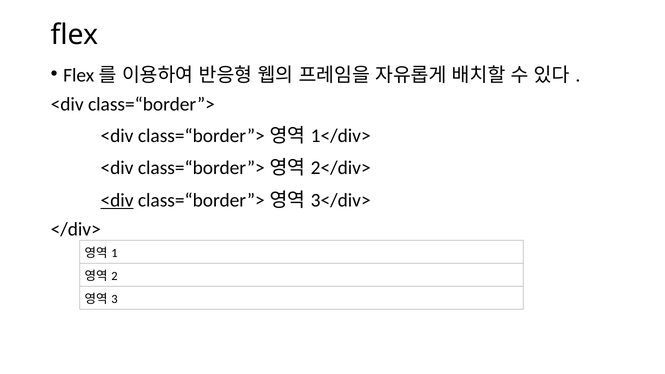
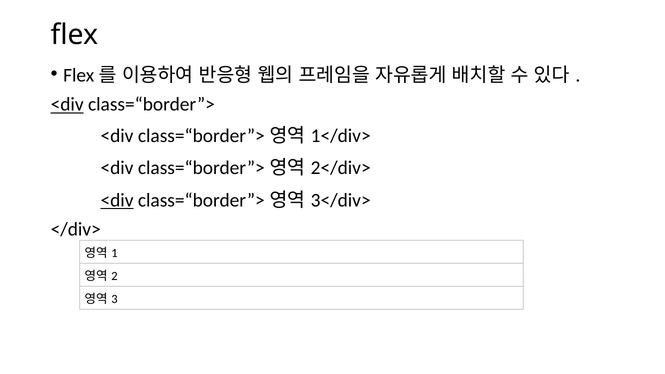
<div at (67, 105) underline: none -> present
